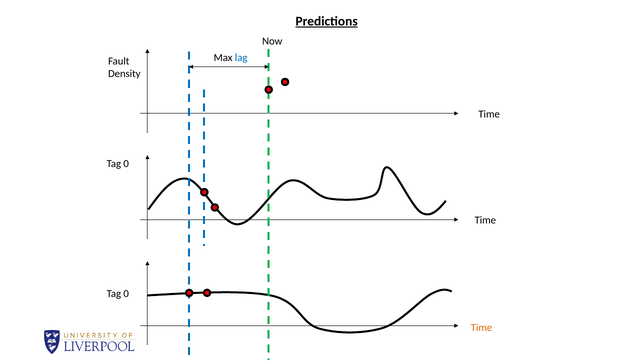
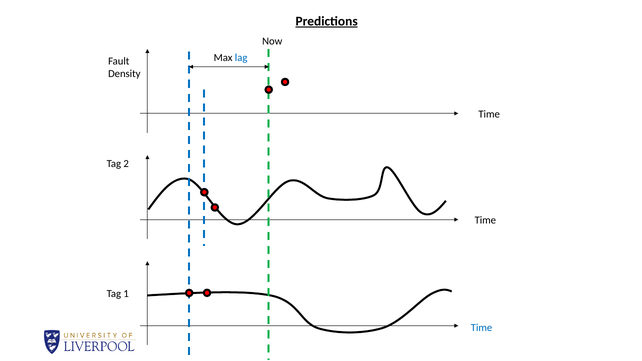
0 at (126, 164): 0 -> 2
0 at (126, 294): 0 -> 1
Time at (482, 328) colour: orange -> blue
